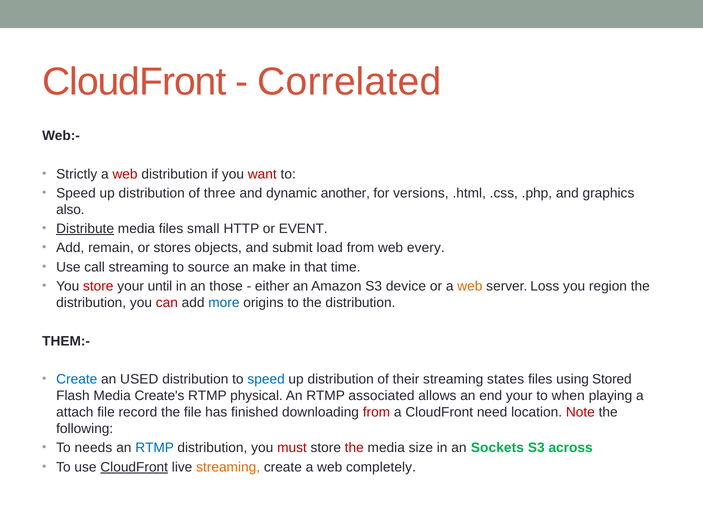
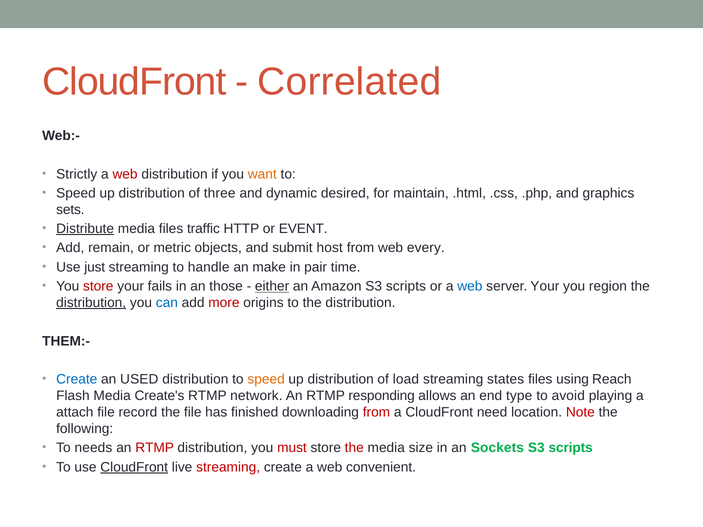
want colour: red -> orange
another: another -> desired
versions: versions -> maintain
also: also -> sets
small: small -> traffic
stores: stores -> metric
load: load -> host
call: call -> just
source: source -> handle
that: that -> pair
until: until -> fails
either underline: none -> present
Amazon S3 device: device -> scripts
web at (470, 286) colour: orange -> blue
server Loss: Loss -> Your
distribution at (91, 303) underline: none -> present
can colour: red -> blue
more colour: blue -> red
speed at (266, 380) colour: blue -> orange
their: their -> load
Stored: Stored -> Reach
physical: physical -> network
associated: associated -> responding
end your: your -> type
when: when -> avoid
RTMP at (155, 448) colour: blue -> red
across at (571, 448): across -> scripts
streaming at (228, 467) colour: orange -> red
completely: completely -> convenient
